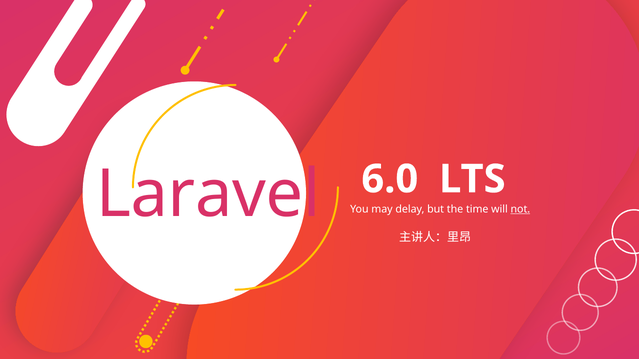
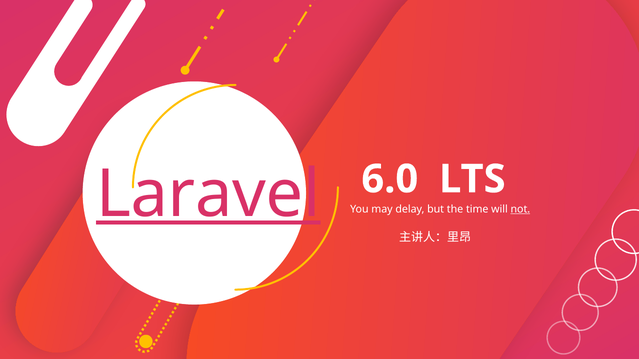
Laravel underline: none -> present
